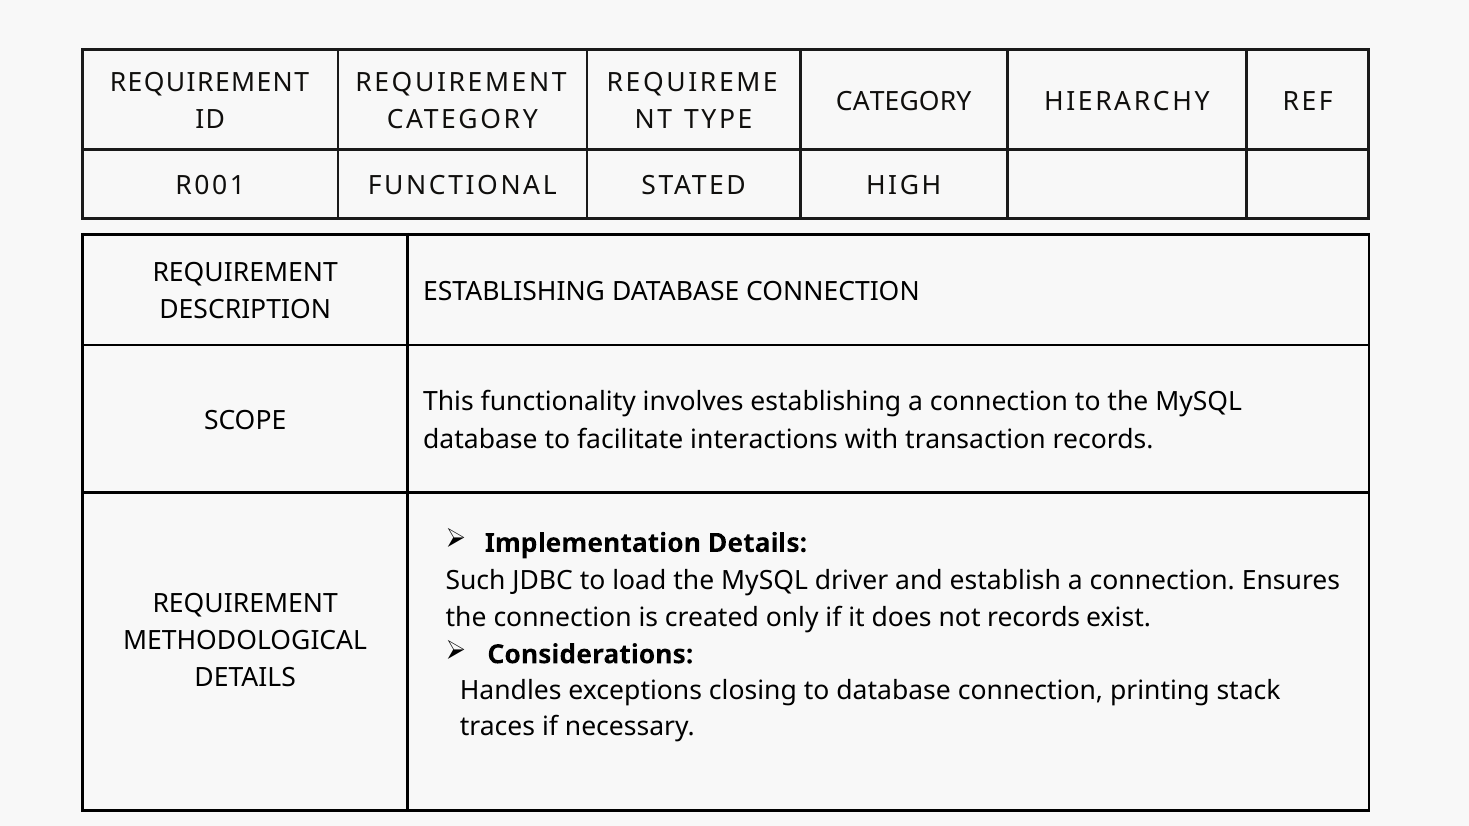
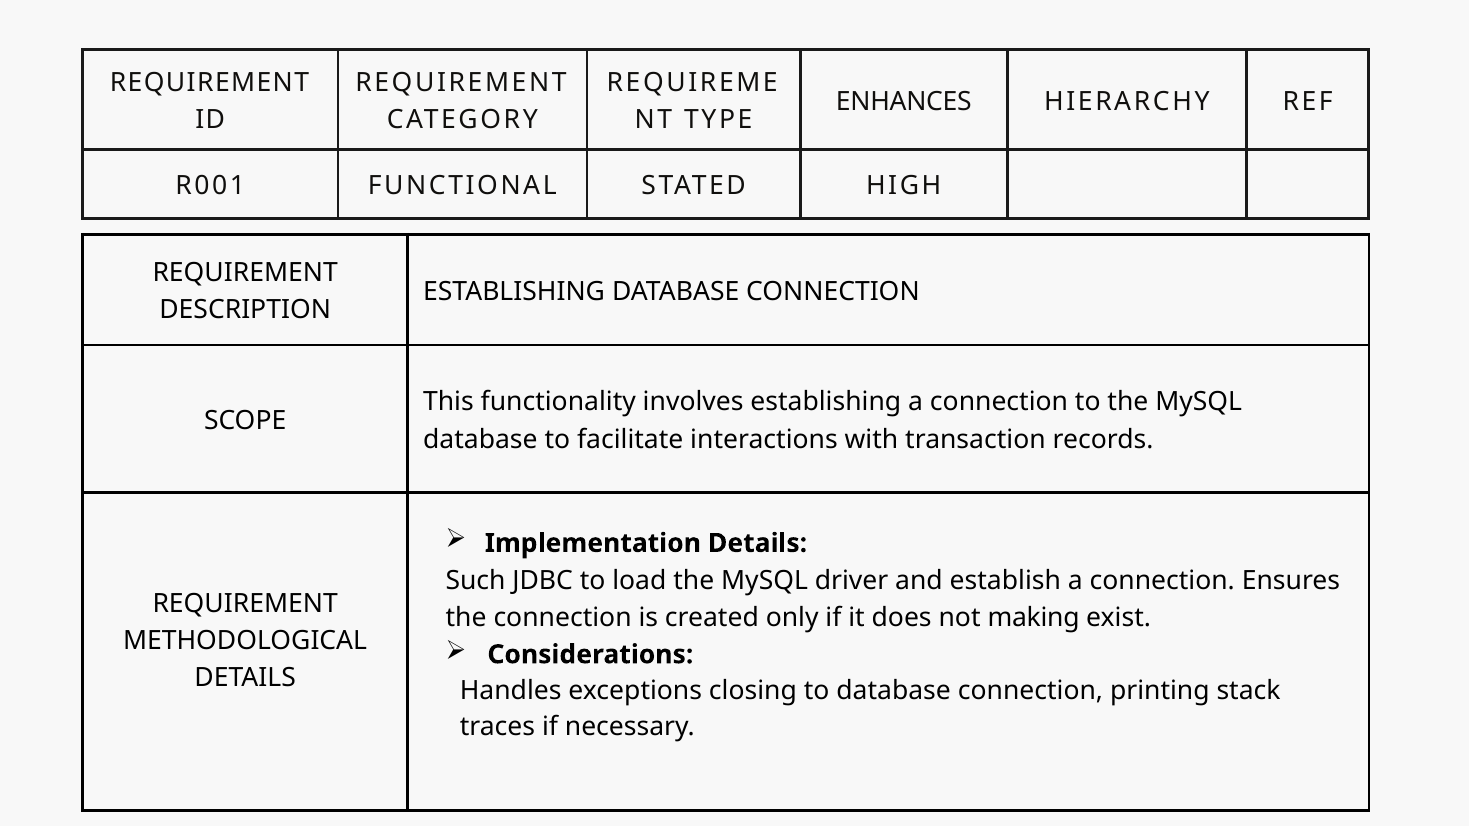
CATEGORY at (904, 101): CATEGORY -> ENHANCES
not records: records -> making
